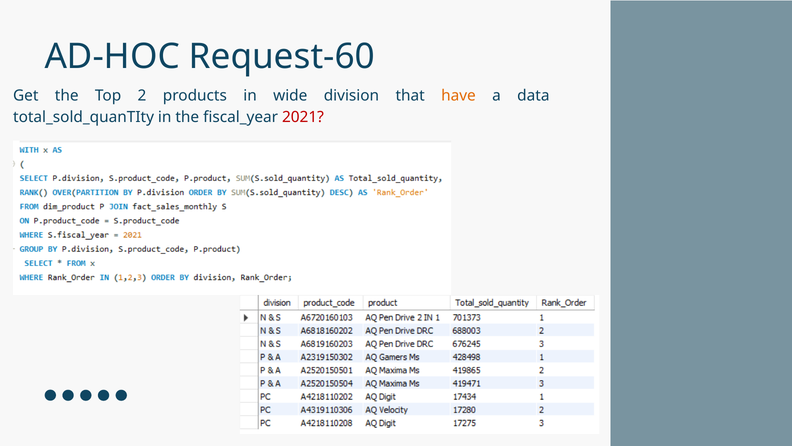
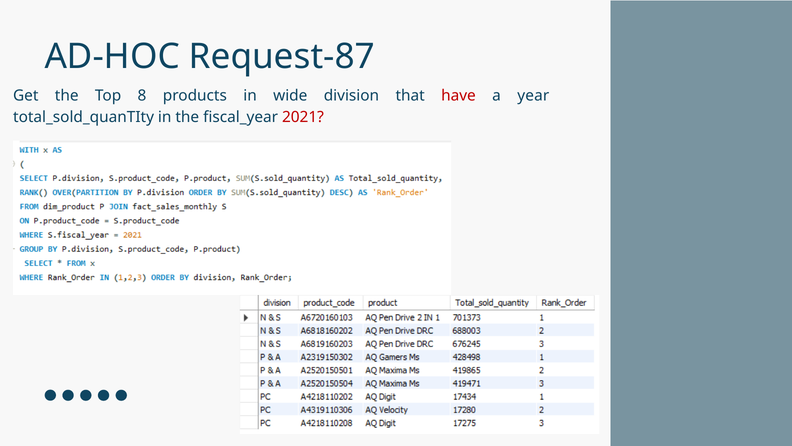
Request-60: Request-60 -> Request-87
2: 2 -> 8
have colour: orange -> red
data: data -> year
